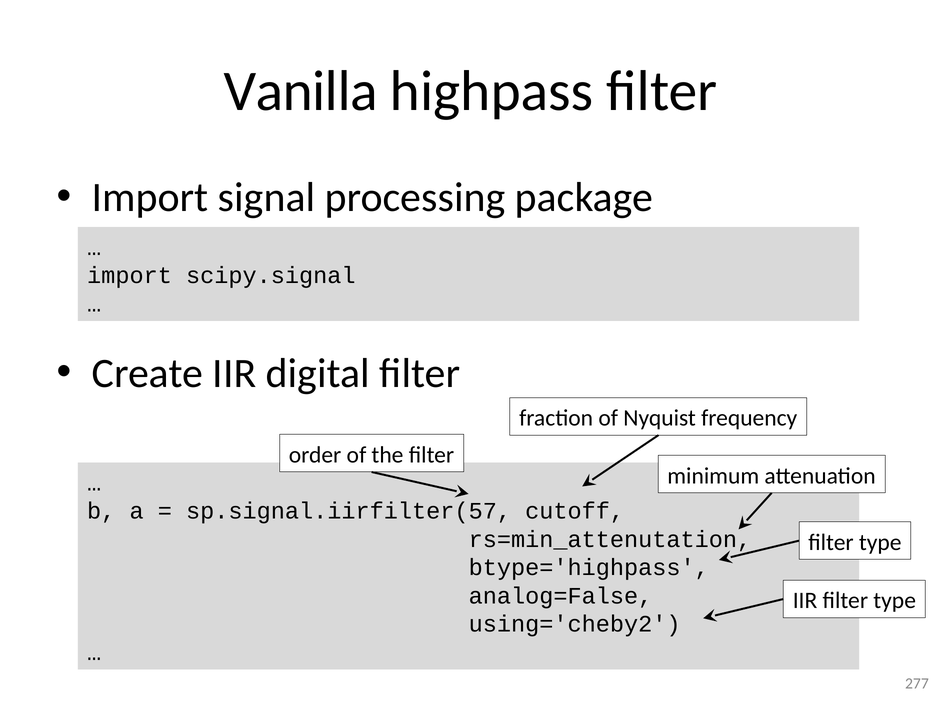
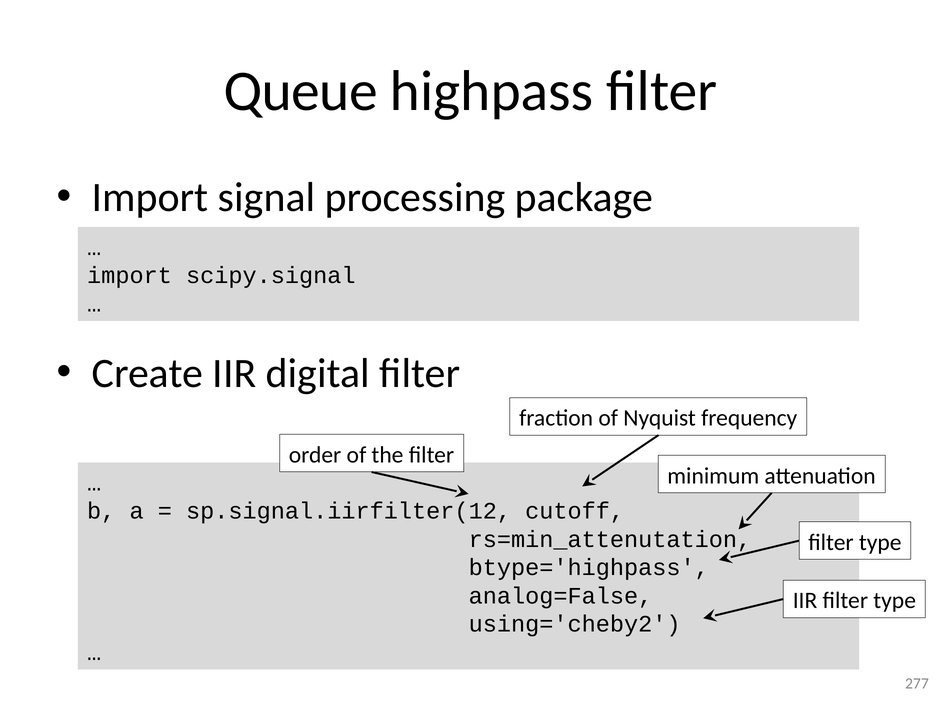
Vanilla: Vanilla -> Queue
sp.signal.iirfilter(57: sp.signal.iirfilter(57 -> sp.signal.iirfilter(12
